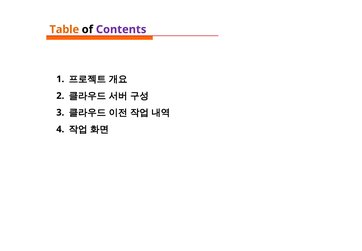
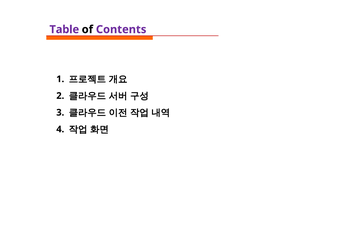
Table colour: orange -> purple
